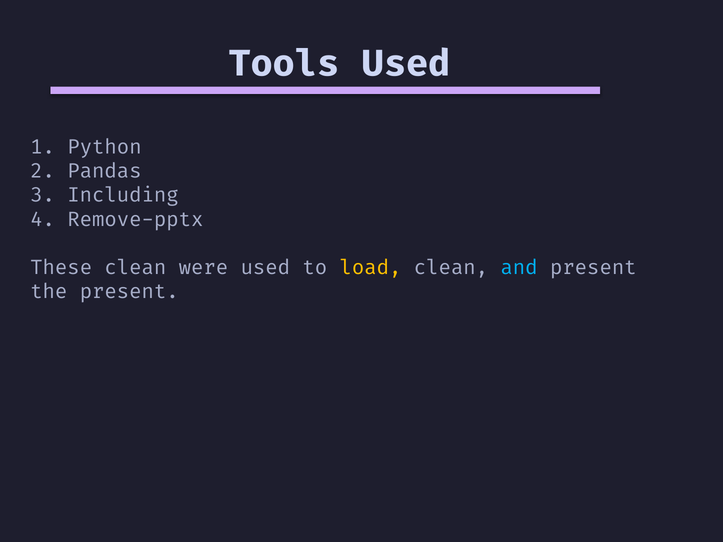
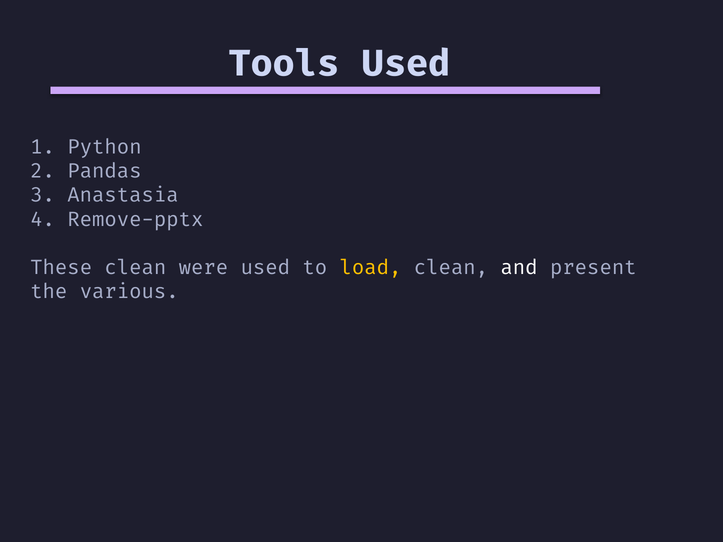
Including: Including -> Anastasia
and colour: light blue -> white
the present: present -> various
